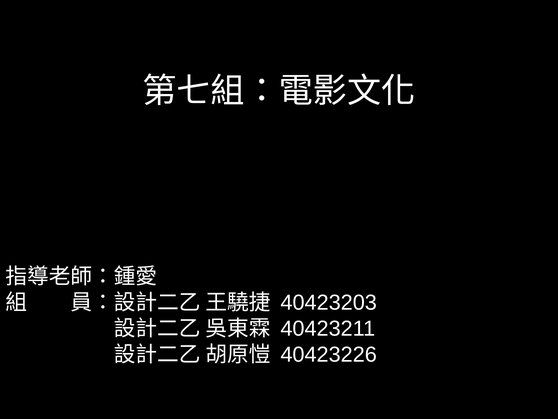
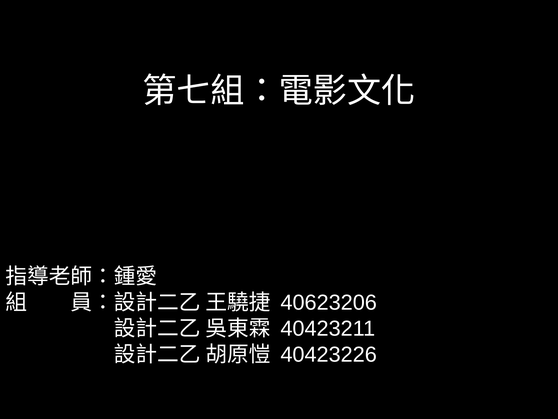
40423203: 40423203 -> 40623206
